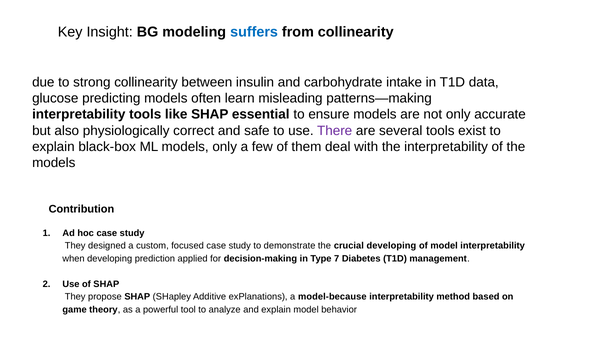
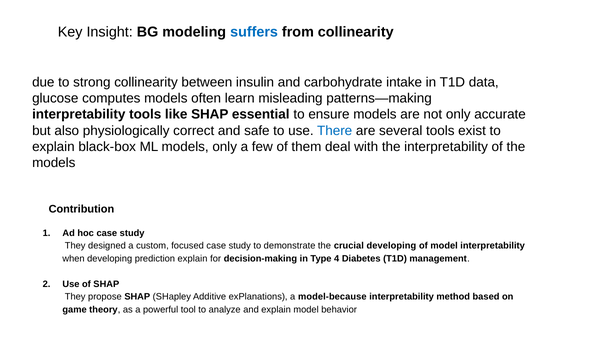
predicting: predicting -> computes
There colour: purple -> blue
prediction applied: applied -> explain
7: 7 -> 4
